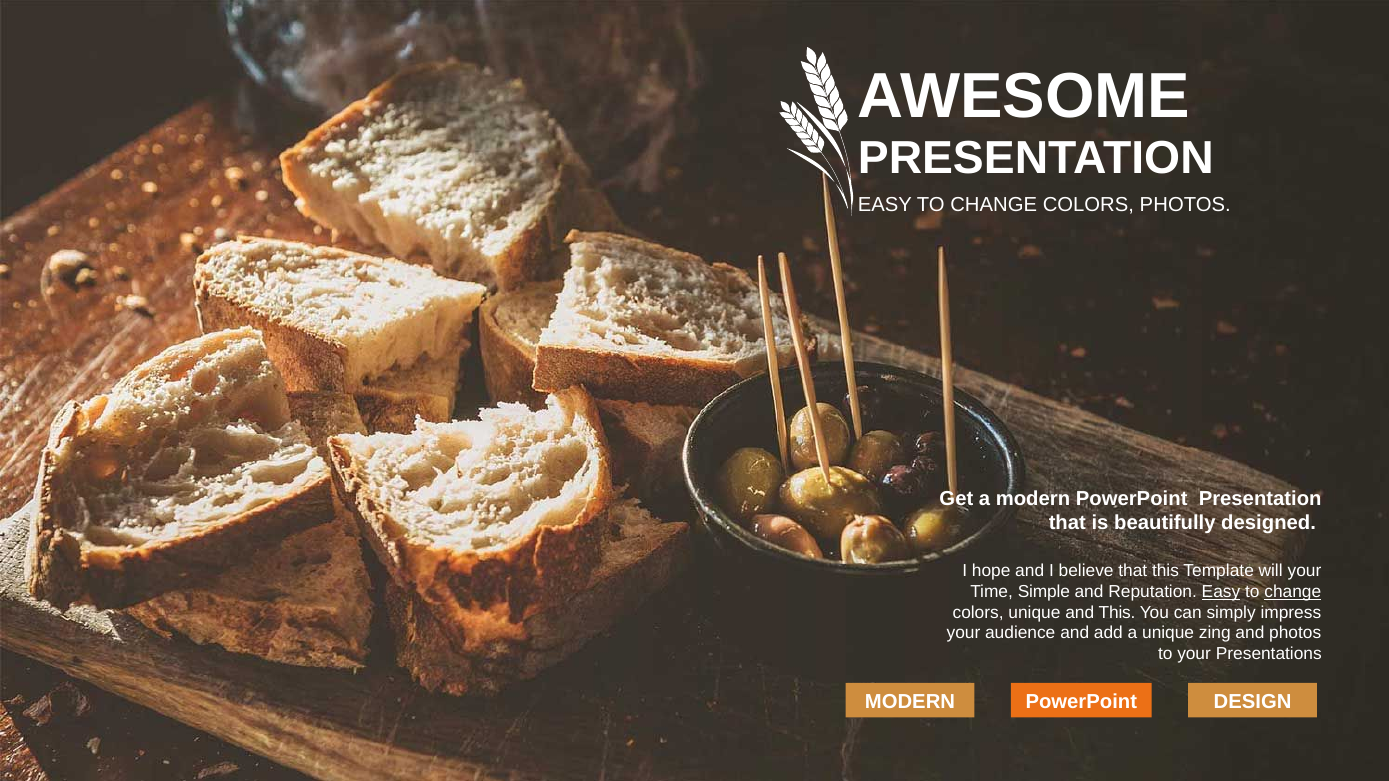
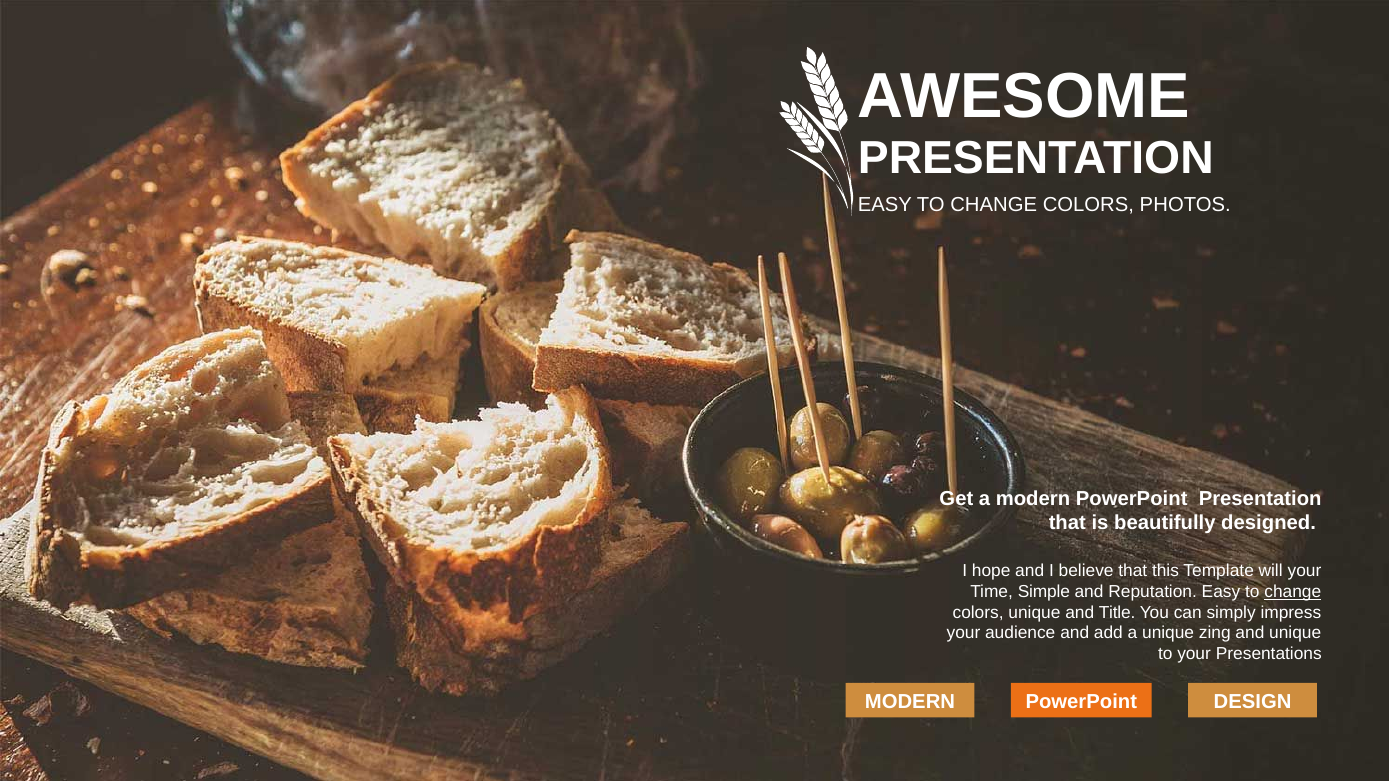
Easy at (1221, 592) underline: present -> none
and This: This -> Title
and photos: photos -> unique
